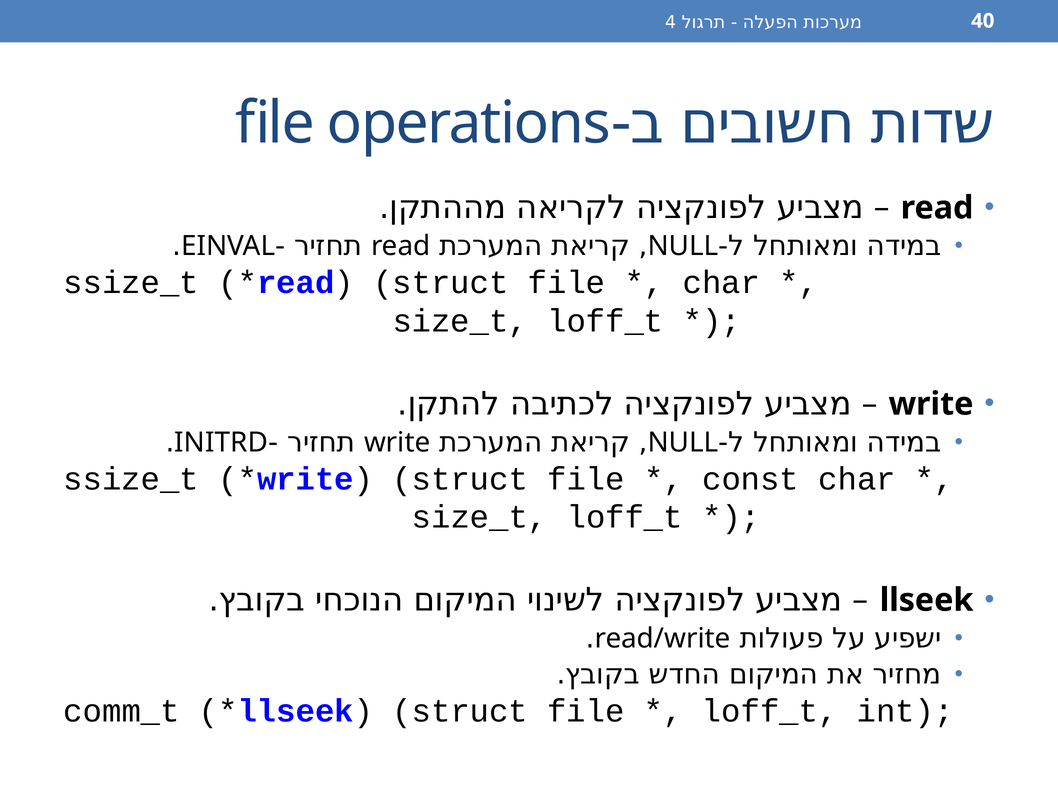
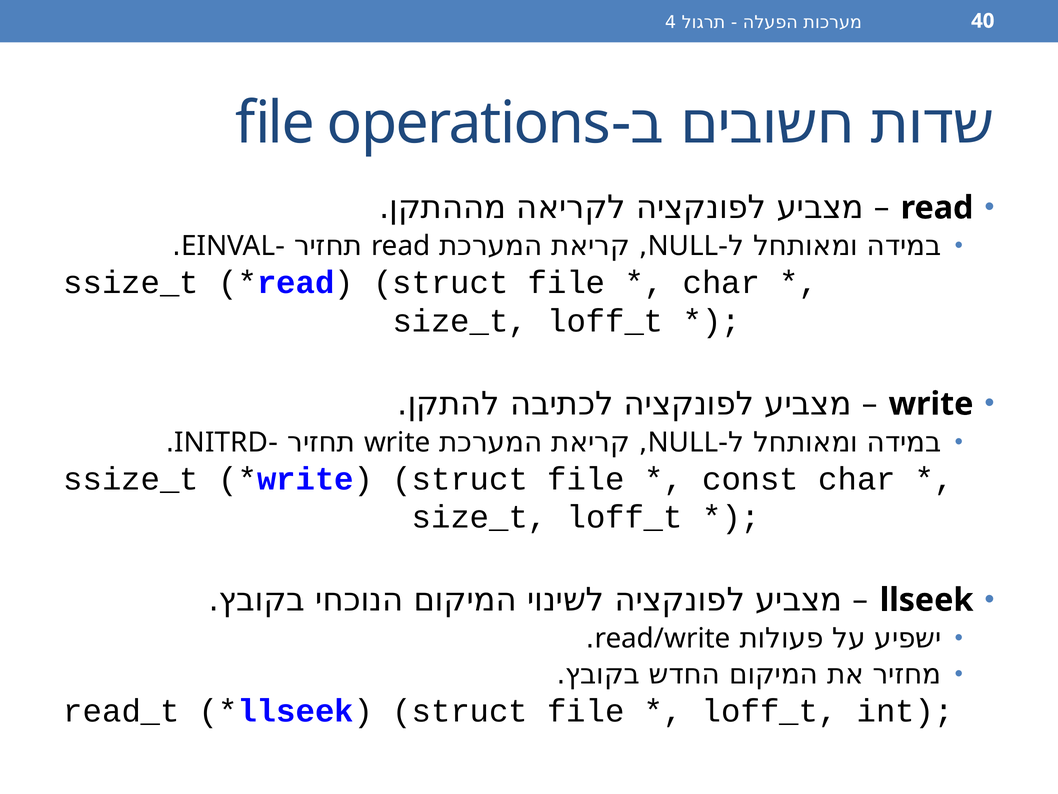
comm_t: comm_t -> read_t
